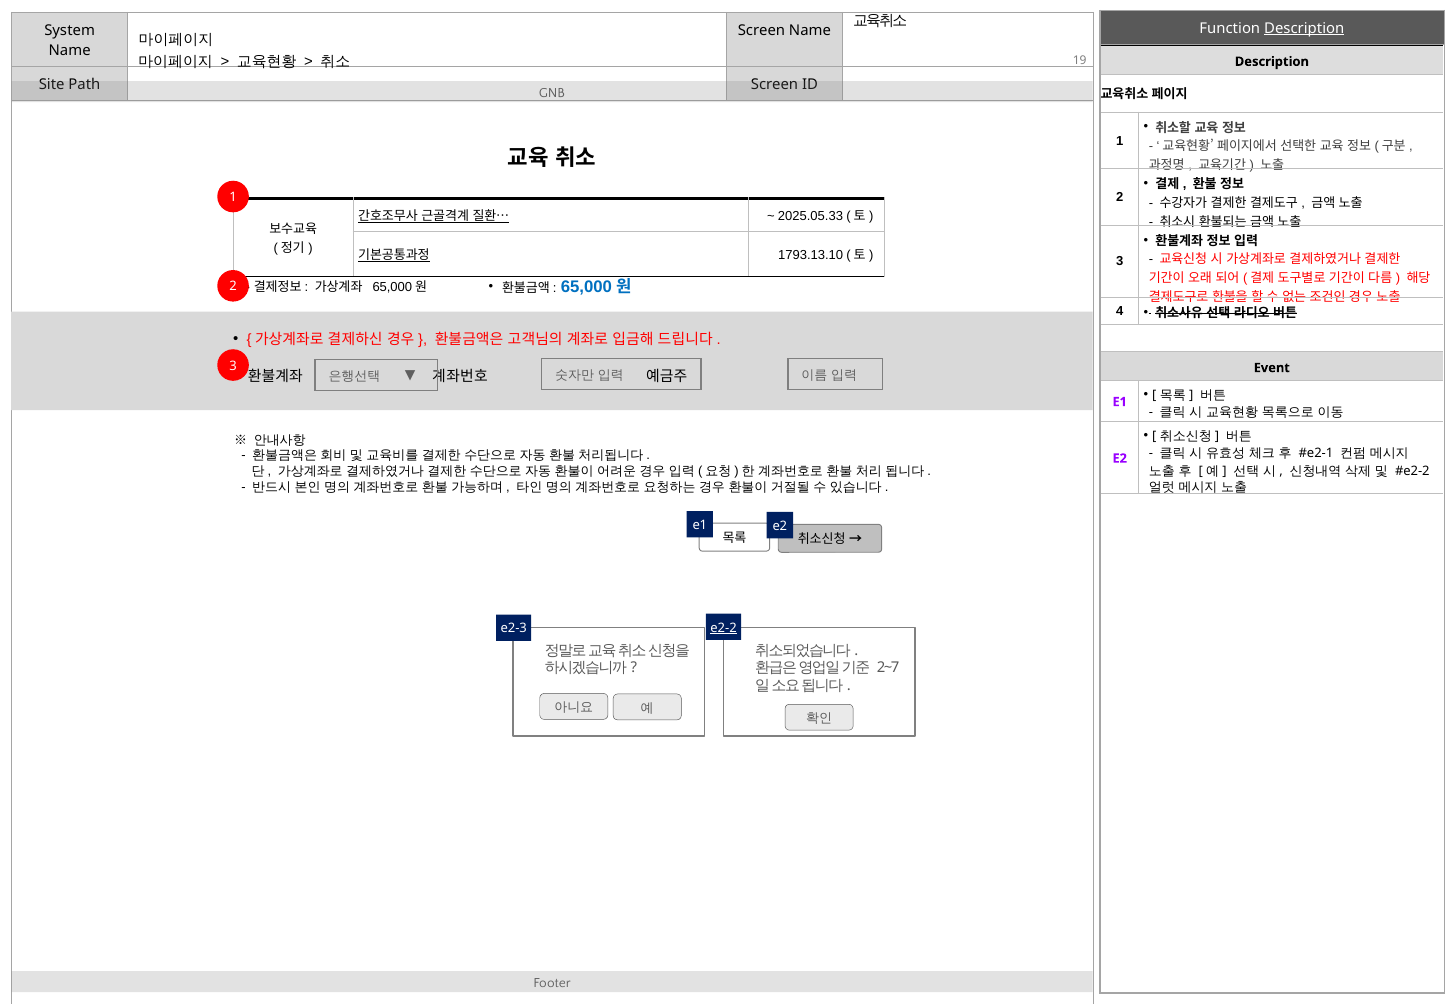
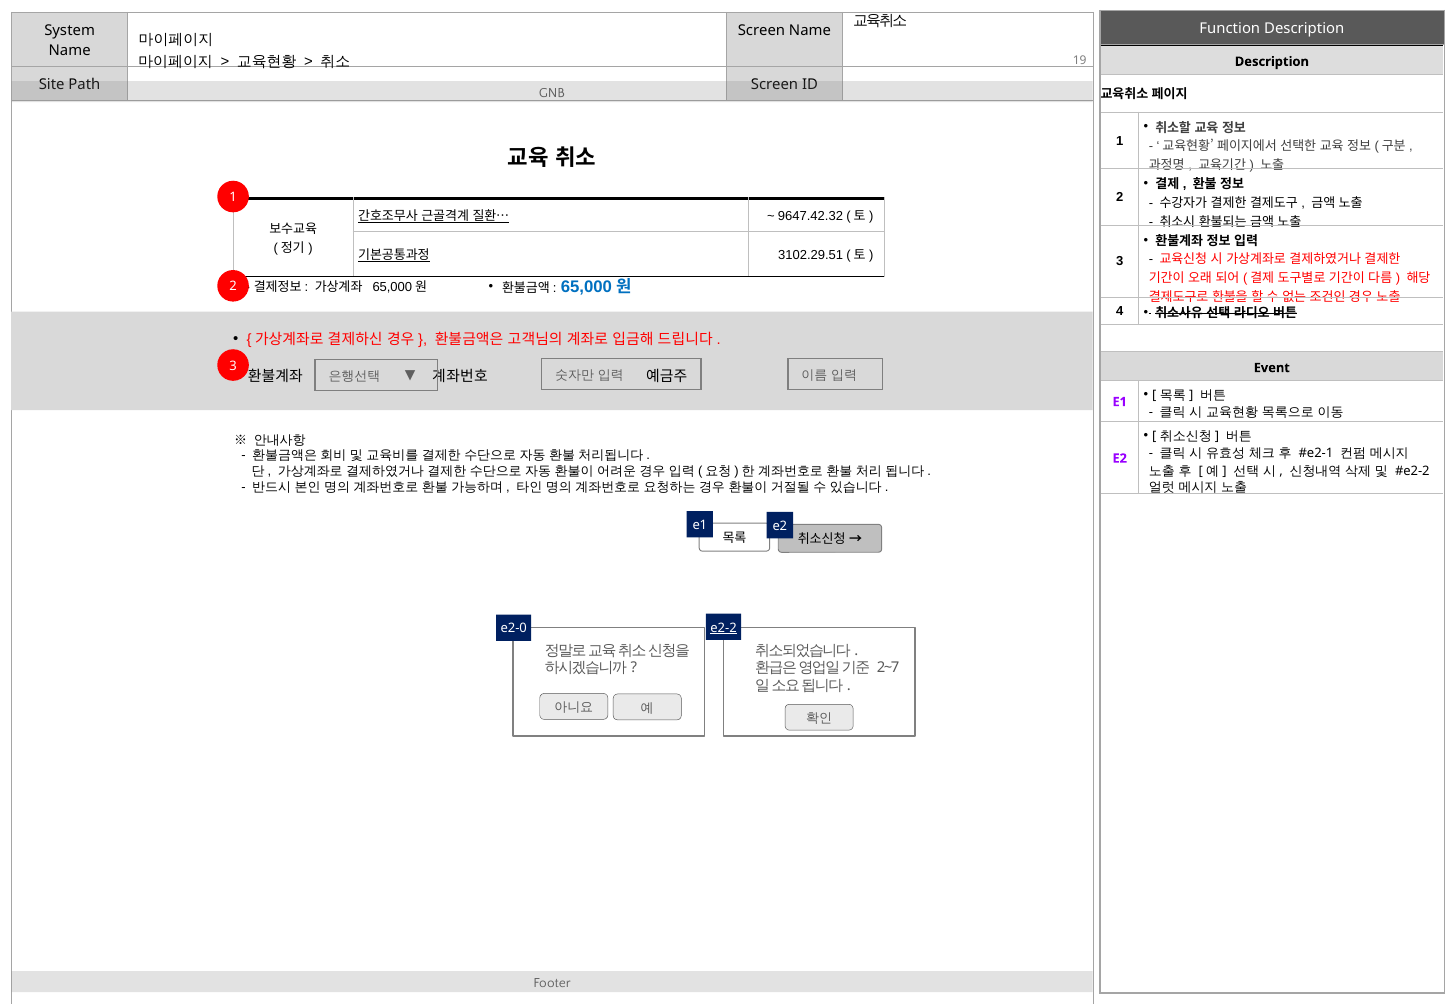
Description at (1304, 28) underline: present -> none
2025.05.33: 2025.05.33 -> 9647.42.32
1793.13.10: 1793.13.10 -> 3102.29.51
e2-3: e2-3 -> e2-0
